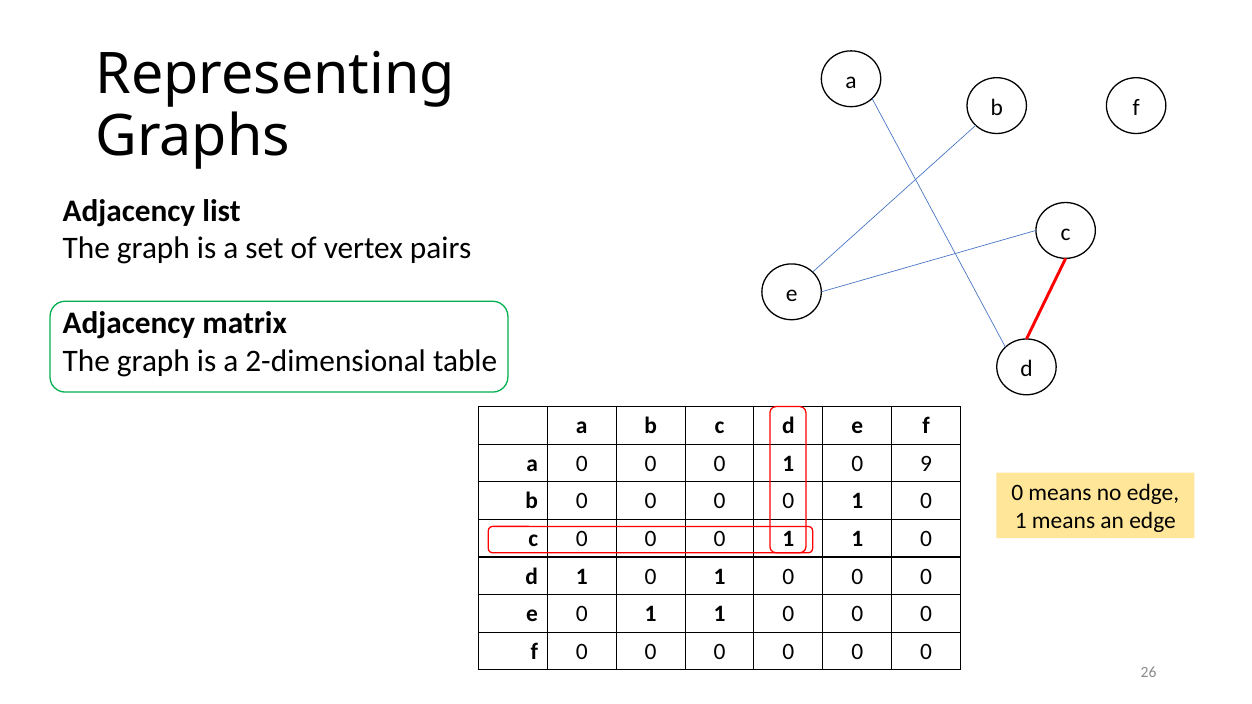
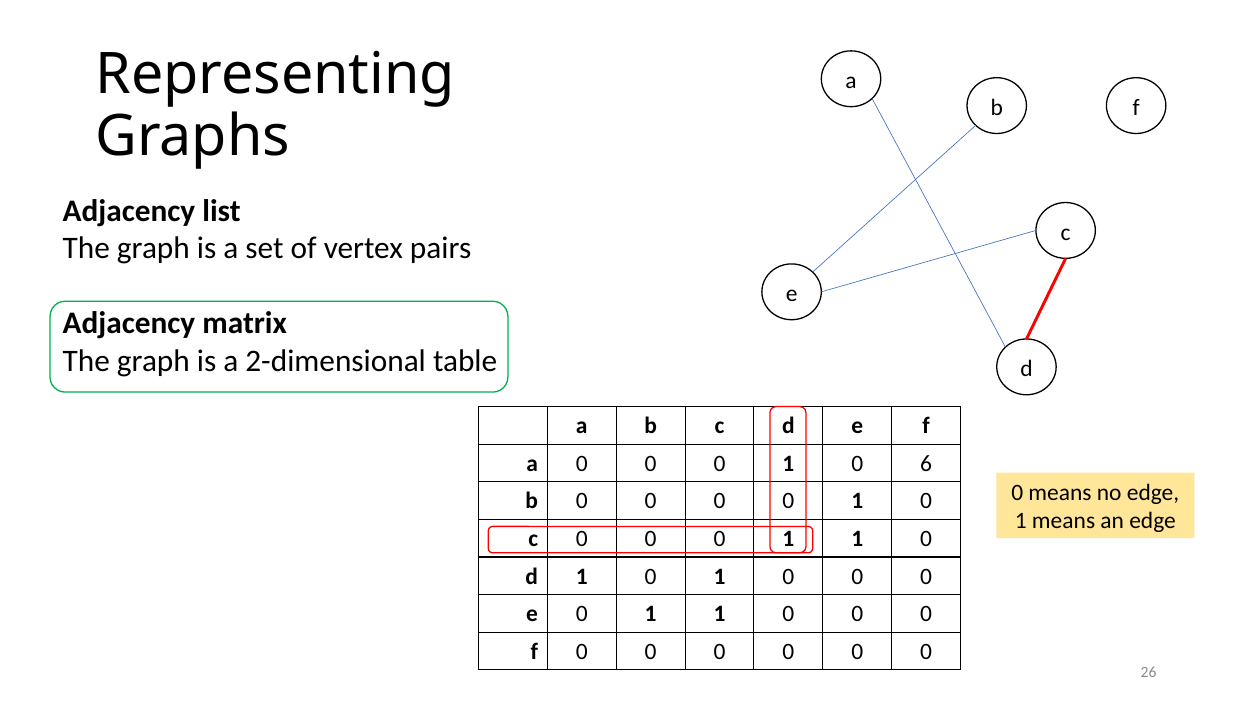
9: 9 -> 6
